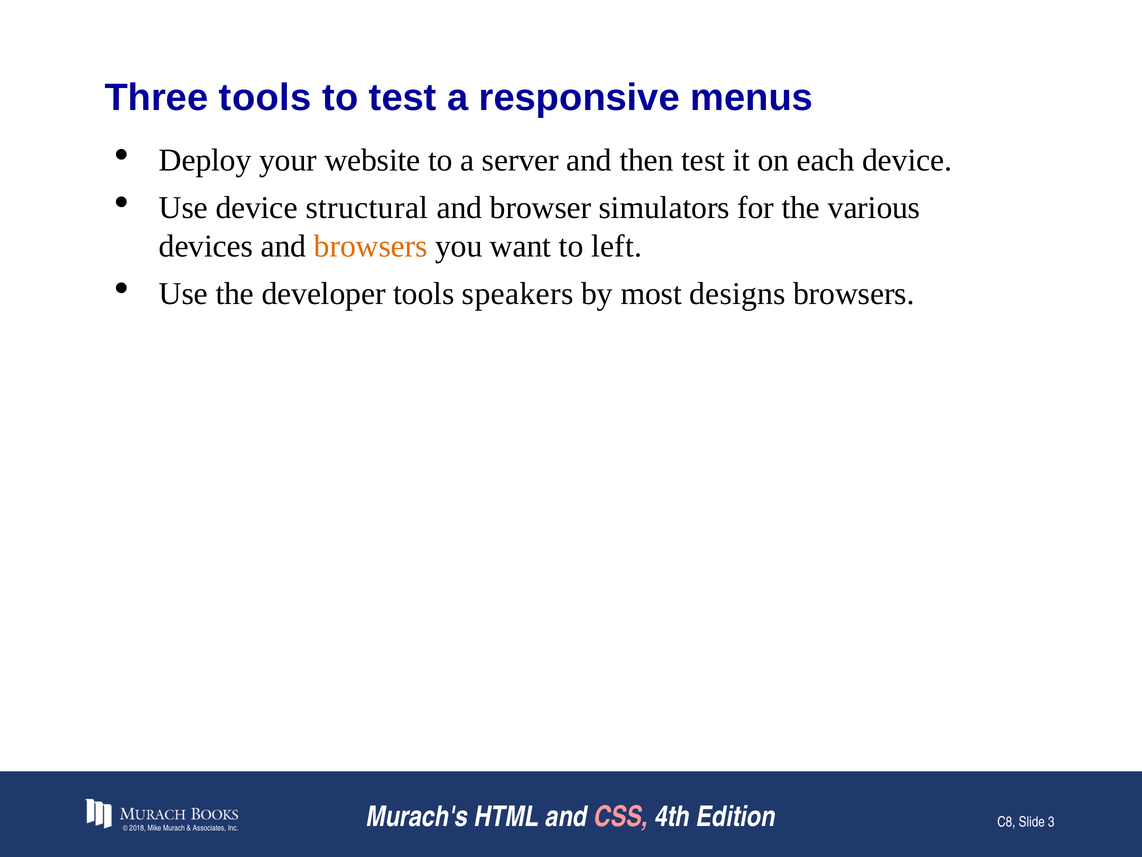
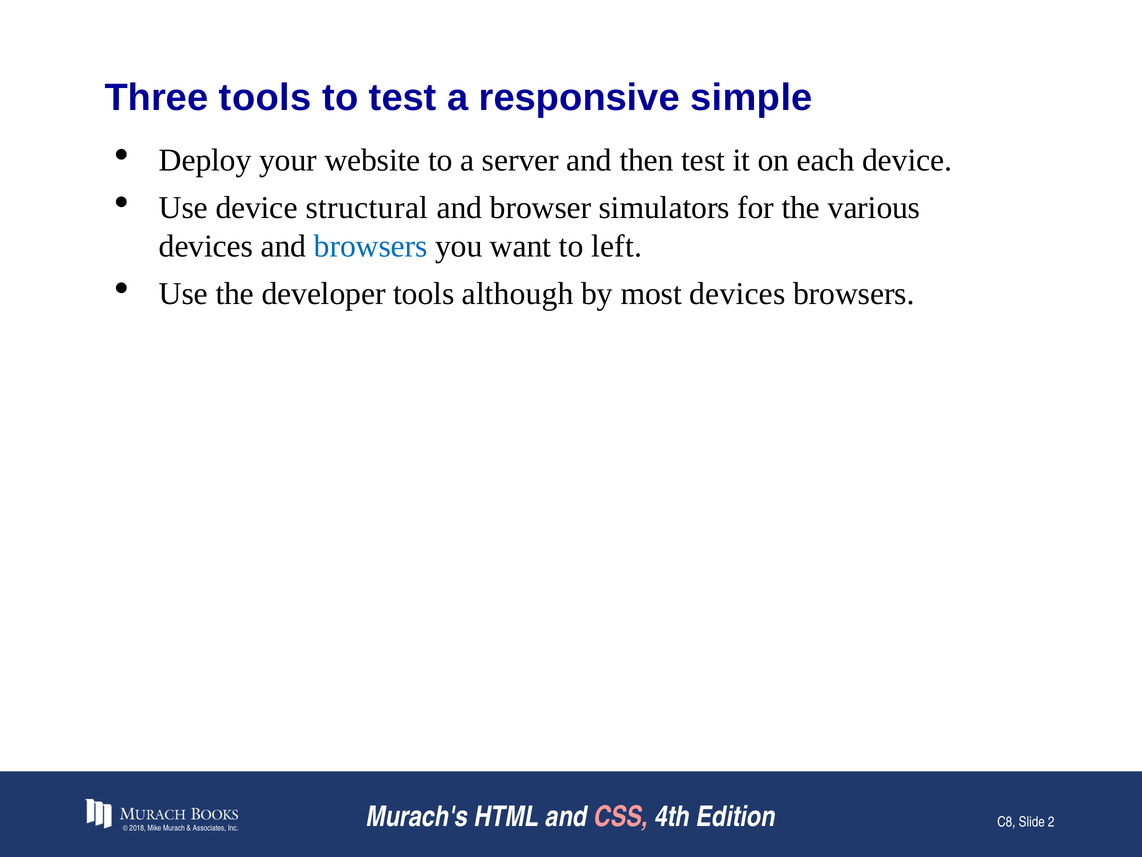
menus: menus -> simple
browsers at (371, 246) colour: orange -> blue
speakers: speakers -> although
most designs: designs -> devices
3: 3 -> 2
